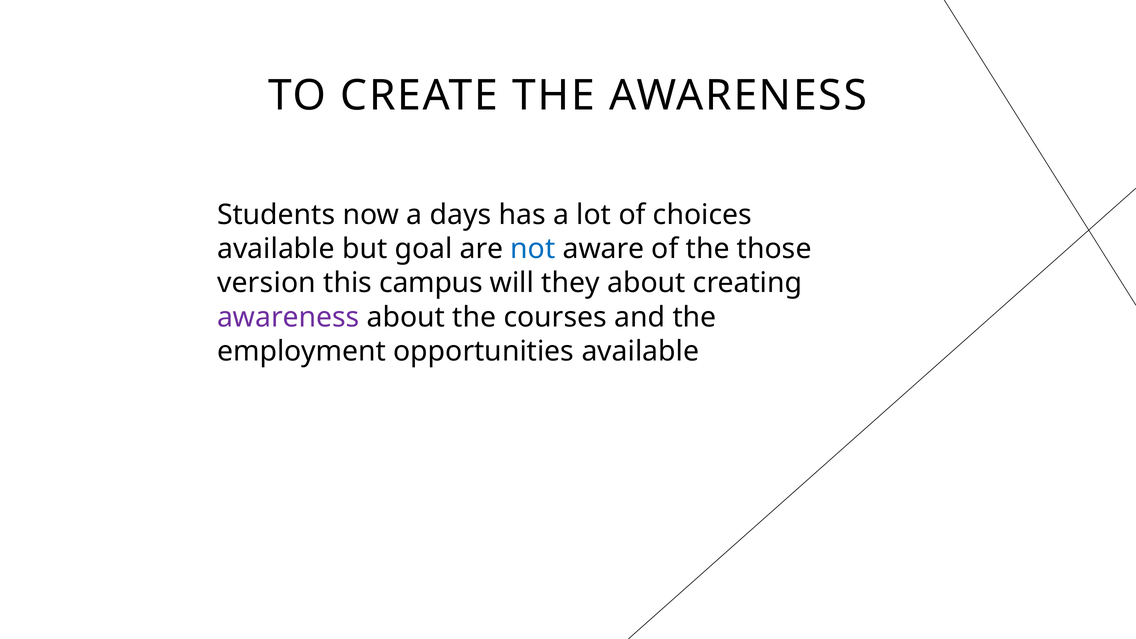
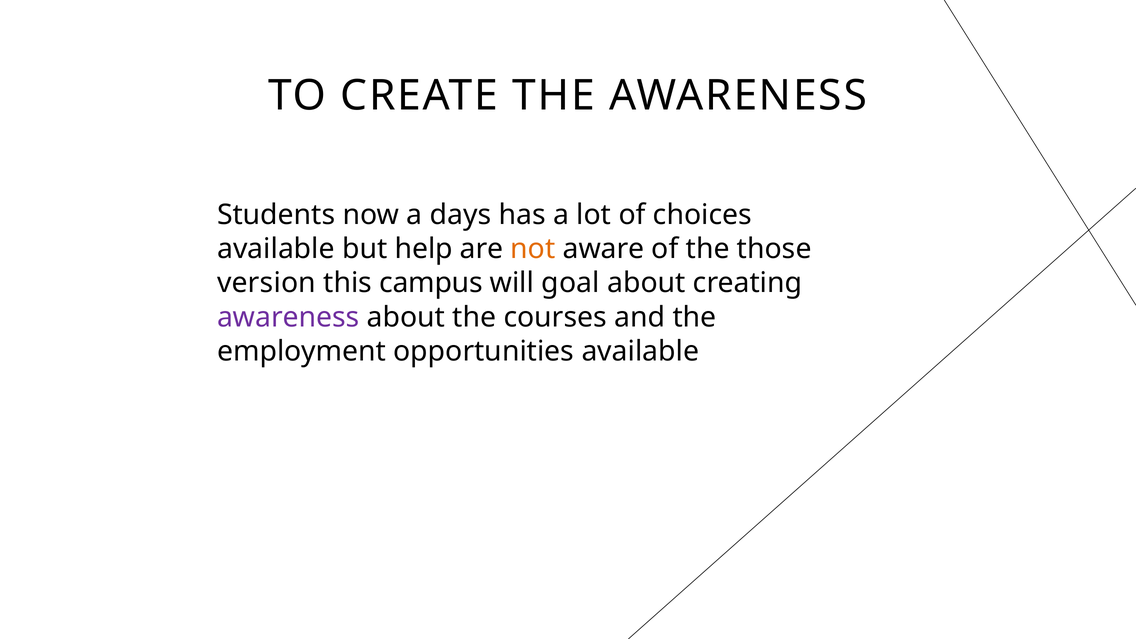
goal: goal -> help
not colour: blue -> orange
they: they -> goal
